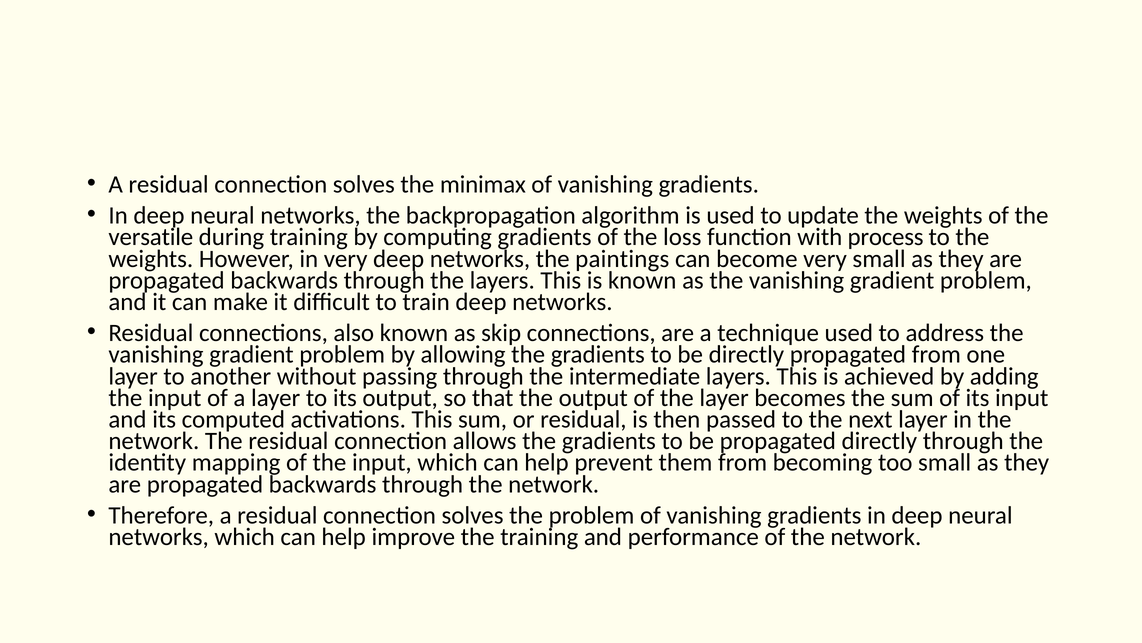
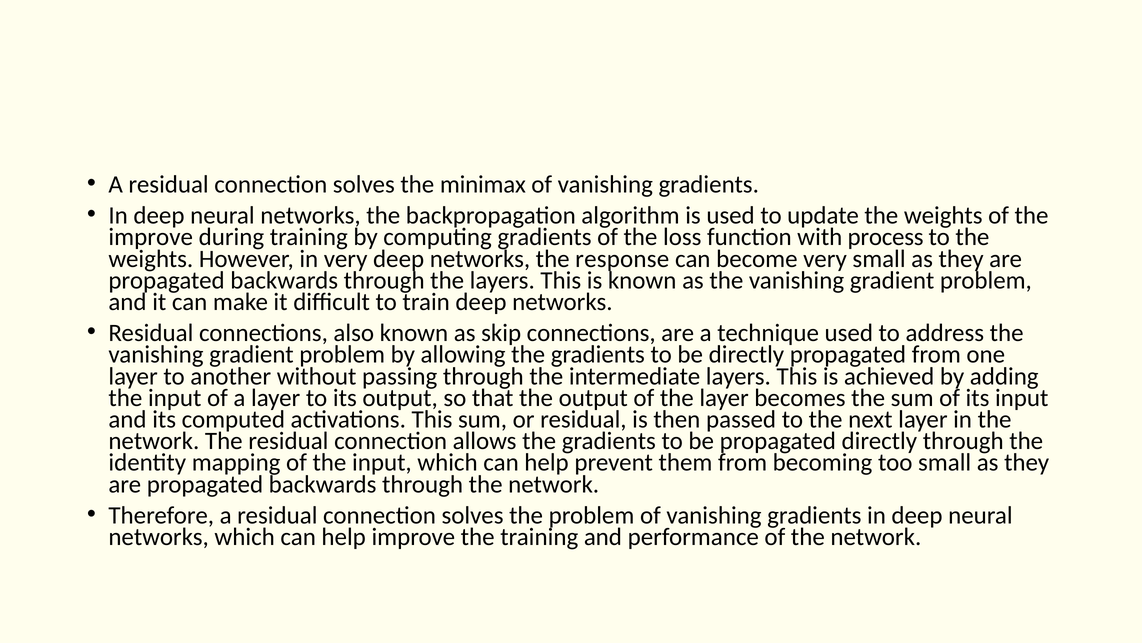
versatile at (151, 237): versatile -> improve
paintings: paintings -> response
